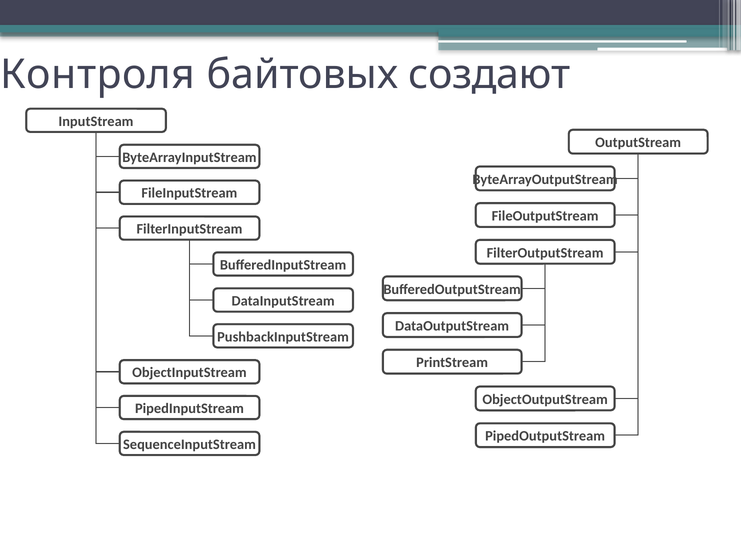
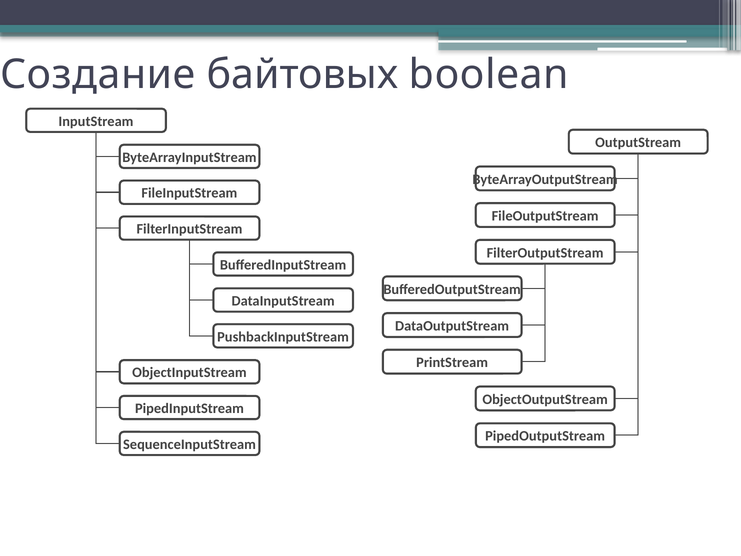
Контроля: Контроля -> Создание
создают: создают -> boolean
